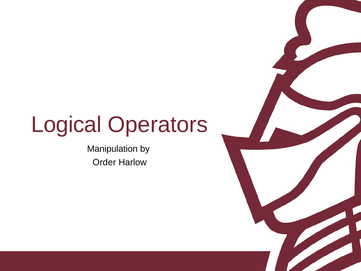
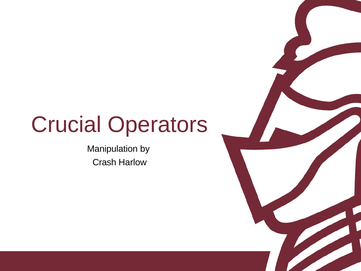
Logical: Logical -> Crucial
Order: Order -> Crash
